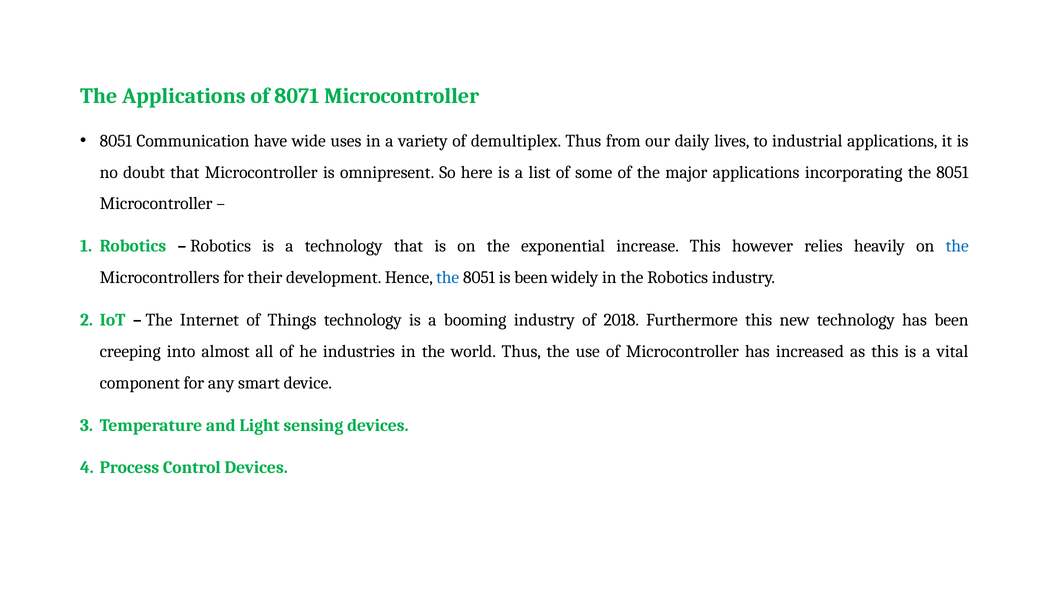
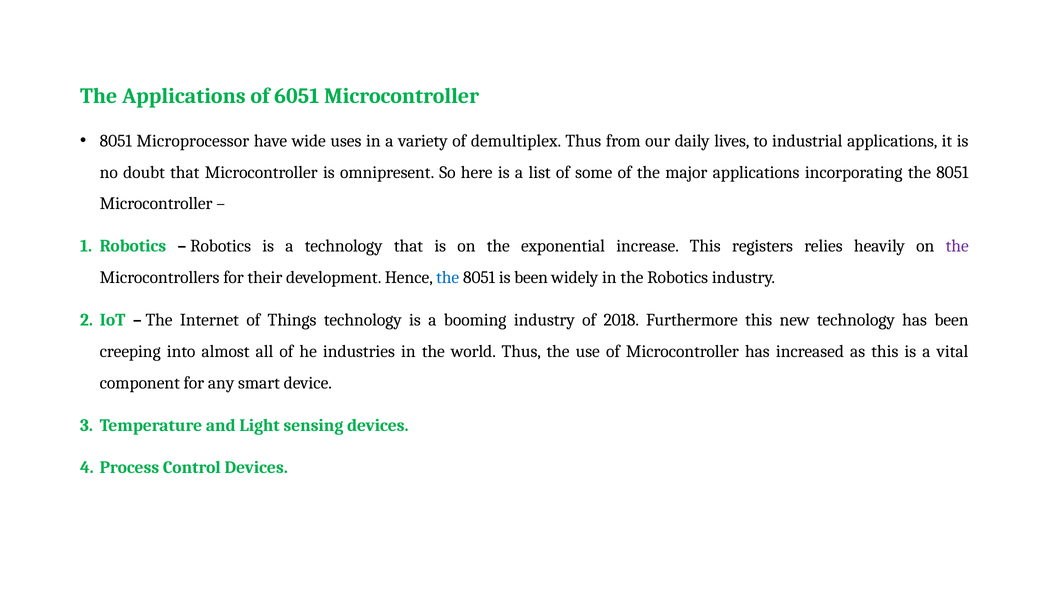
8071: 8071 -> 6051
Communication: Communication -> Microprocessor
however: however -> registers
the at (957, 246) colour: blue -> purple
